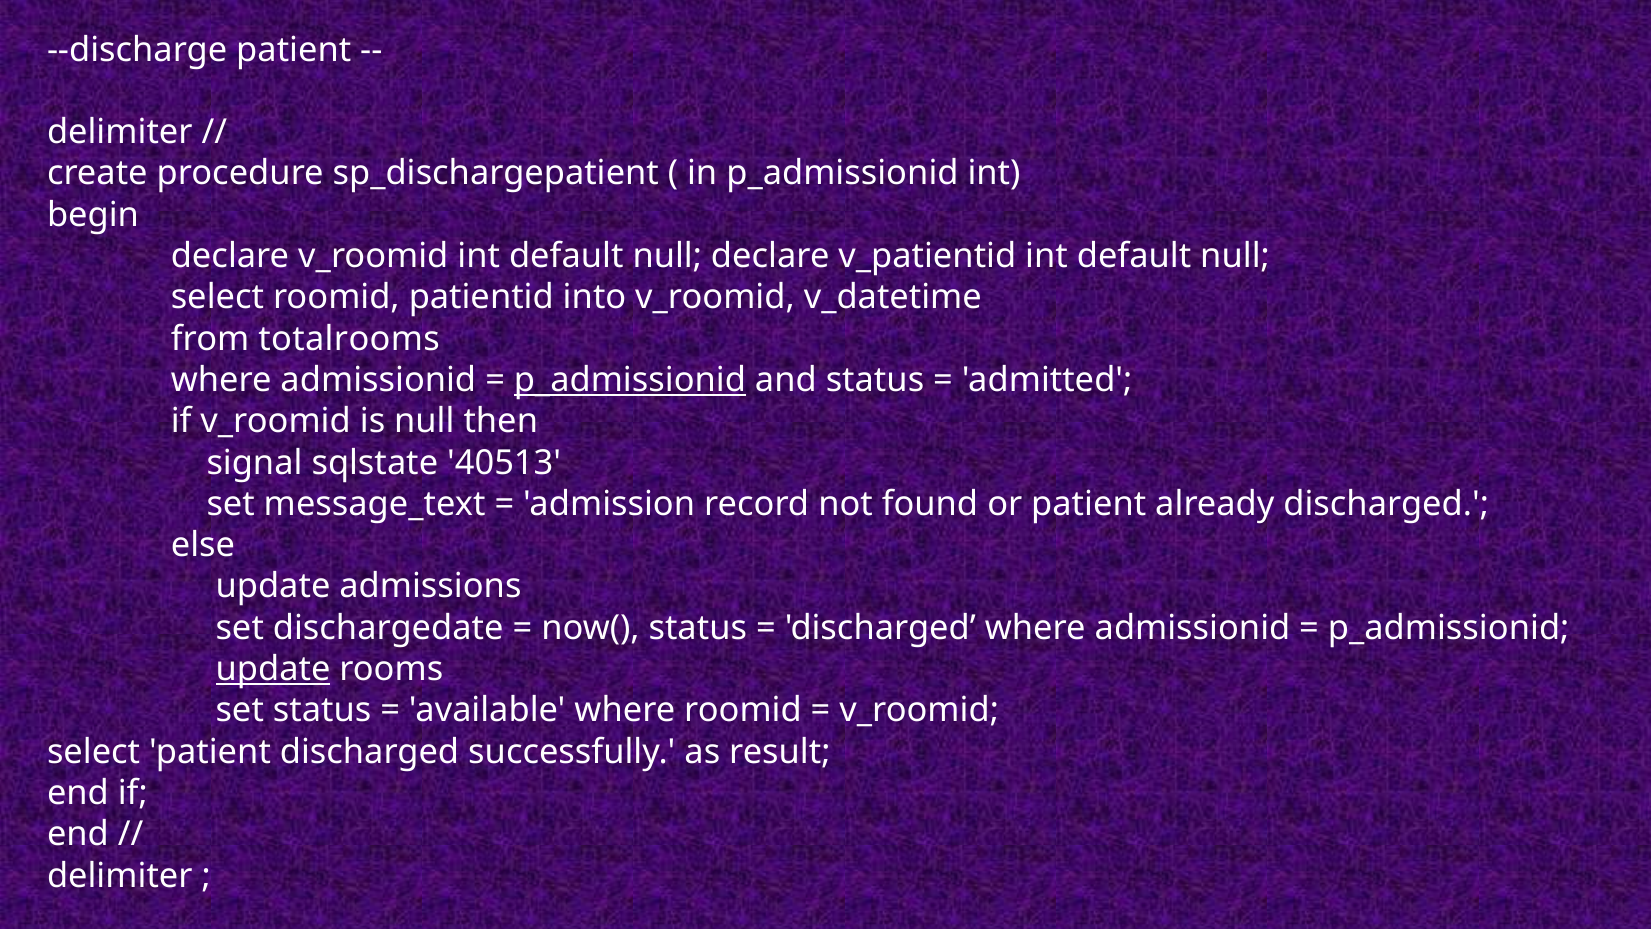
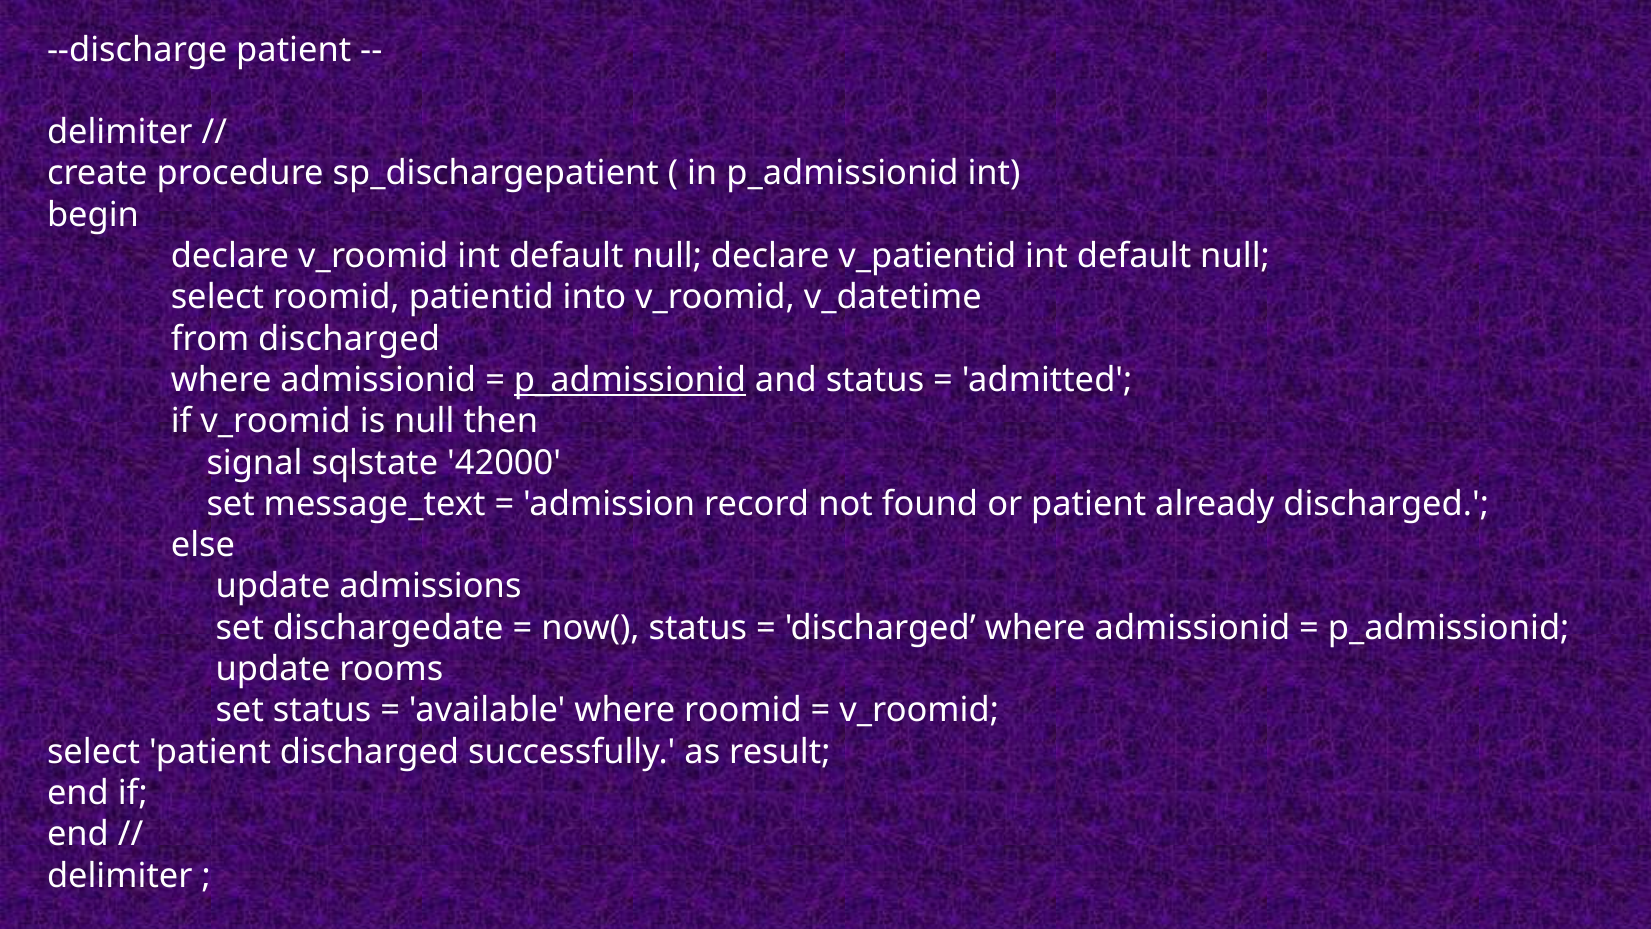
from totalrooms: totalrooms -> discharged
40513: 40513 -> 42000
update at (273, 669) underline: present -> none
